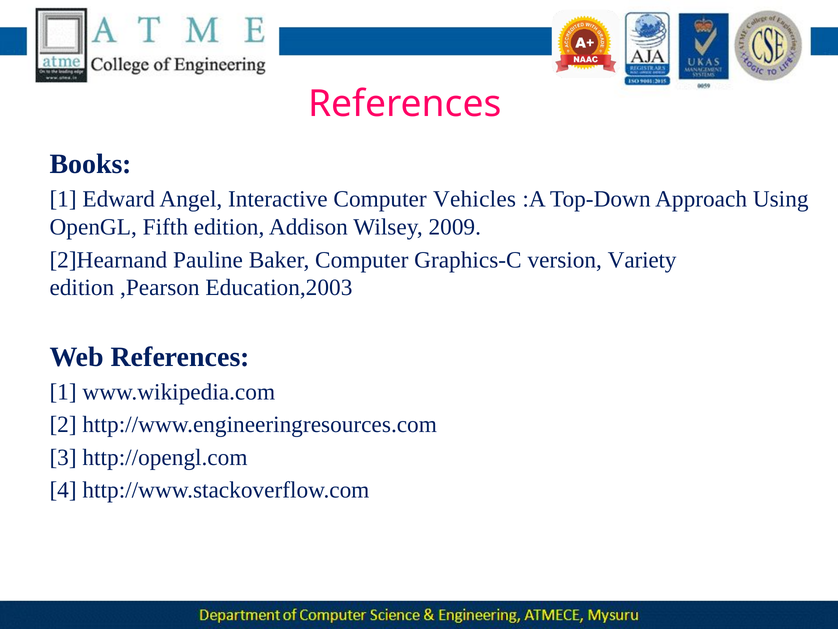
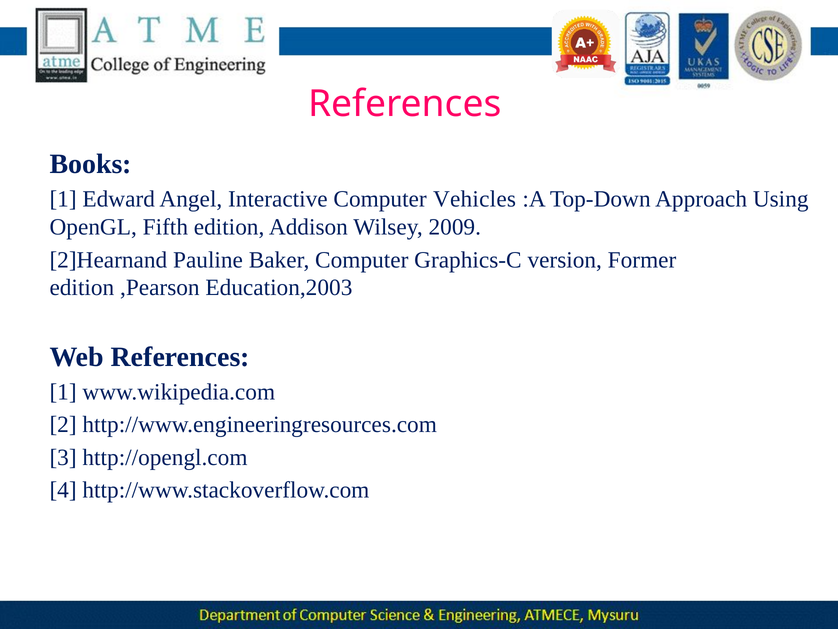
Variety: Variety -> Former
